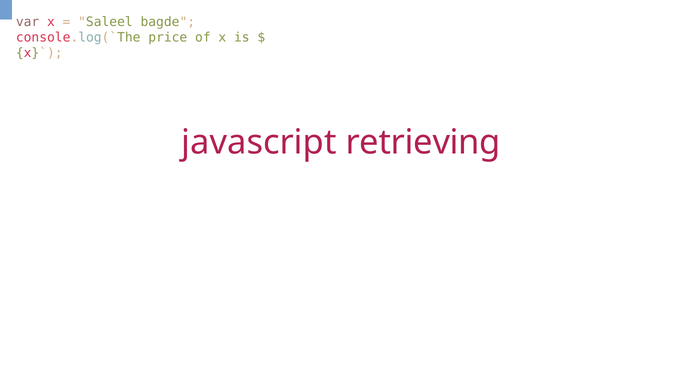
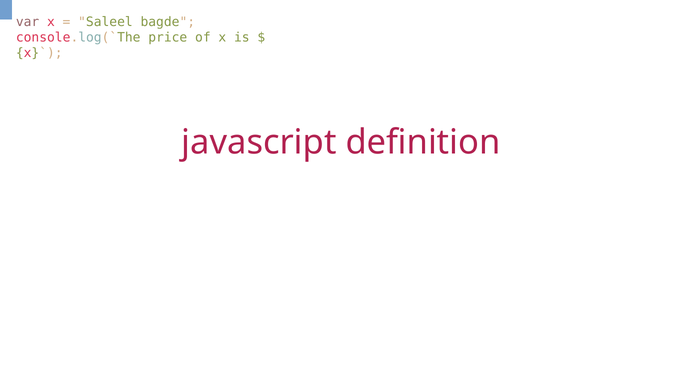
retrieving: retrieving -> definition
